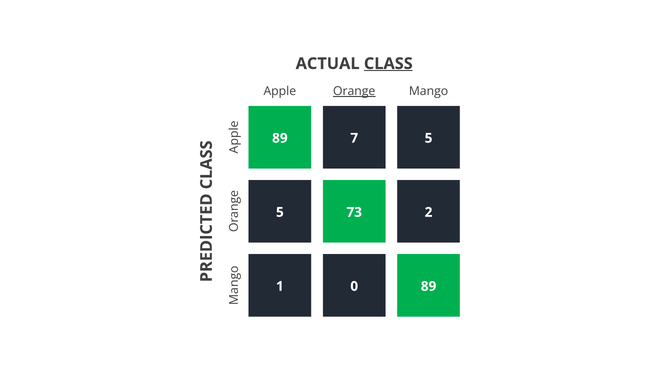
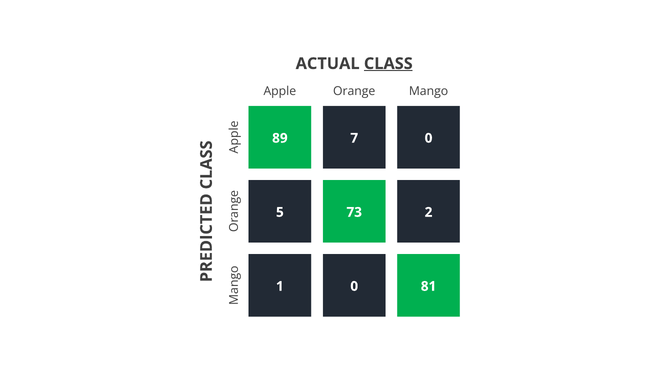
Orange underline: present -> none
5 at (429, 138): 5 -> 0
1 89: 89 -> 81
